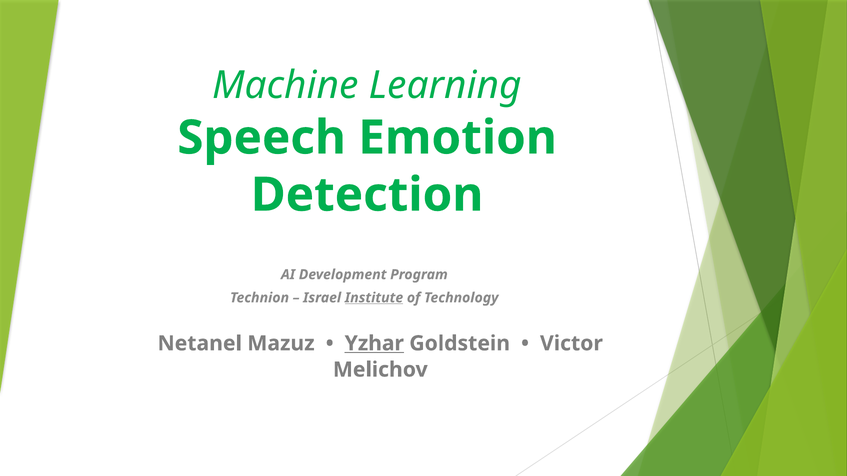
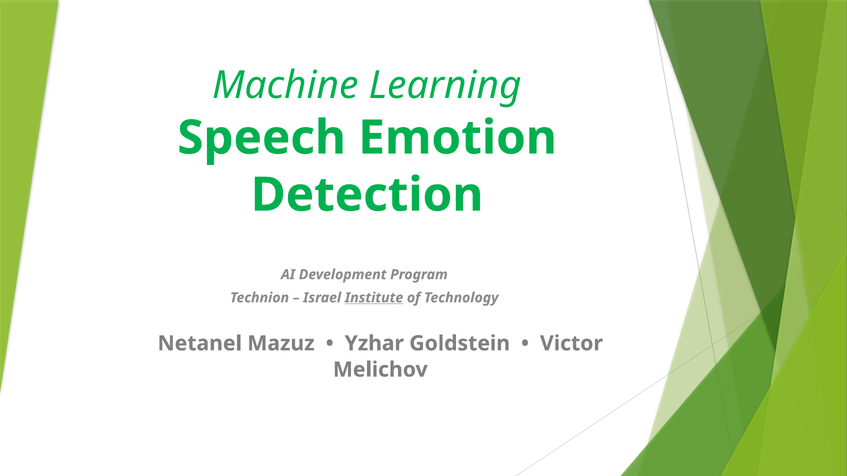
Yzhar underline: present -> none
